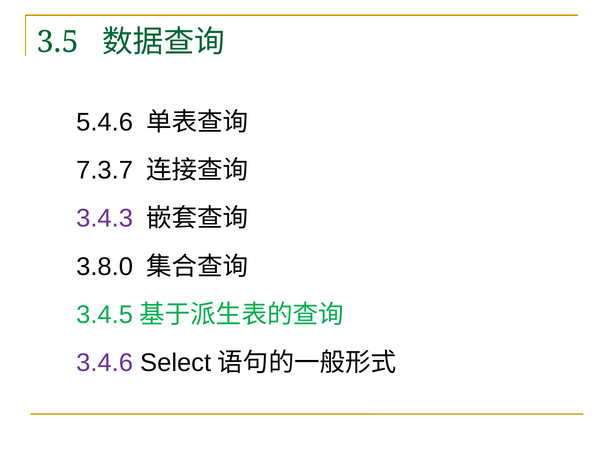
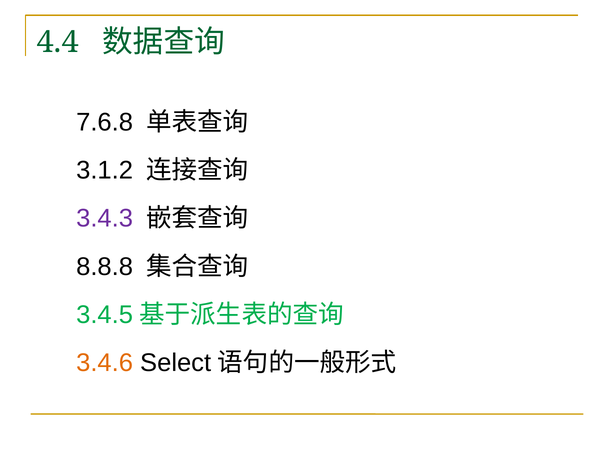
3.5: 3.5 -> 4.4
5.4.6: 5.4.6 -> 7.6.8
7.3.7: 7.3.7 -> 3.1.2
3.8.0: 3.8.0 -> 8.8.8
3.4.6 colour: purple -> orange
